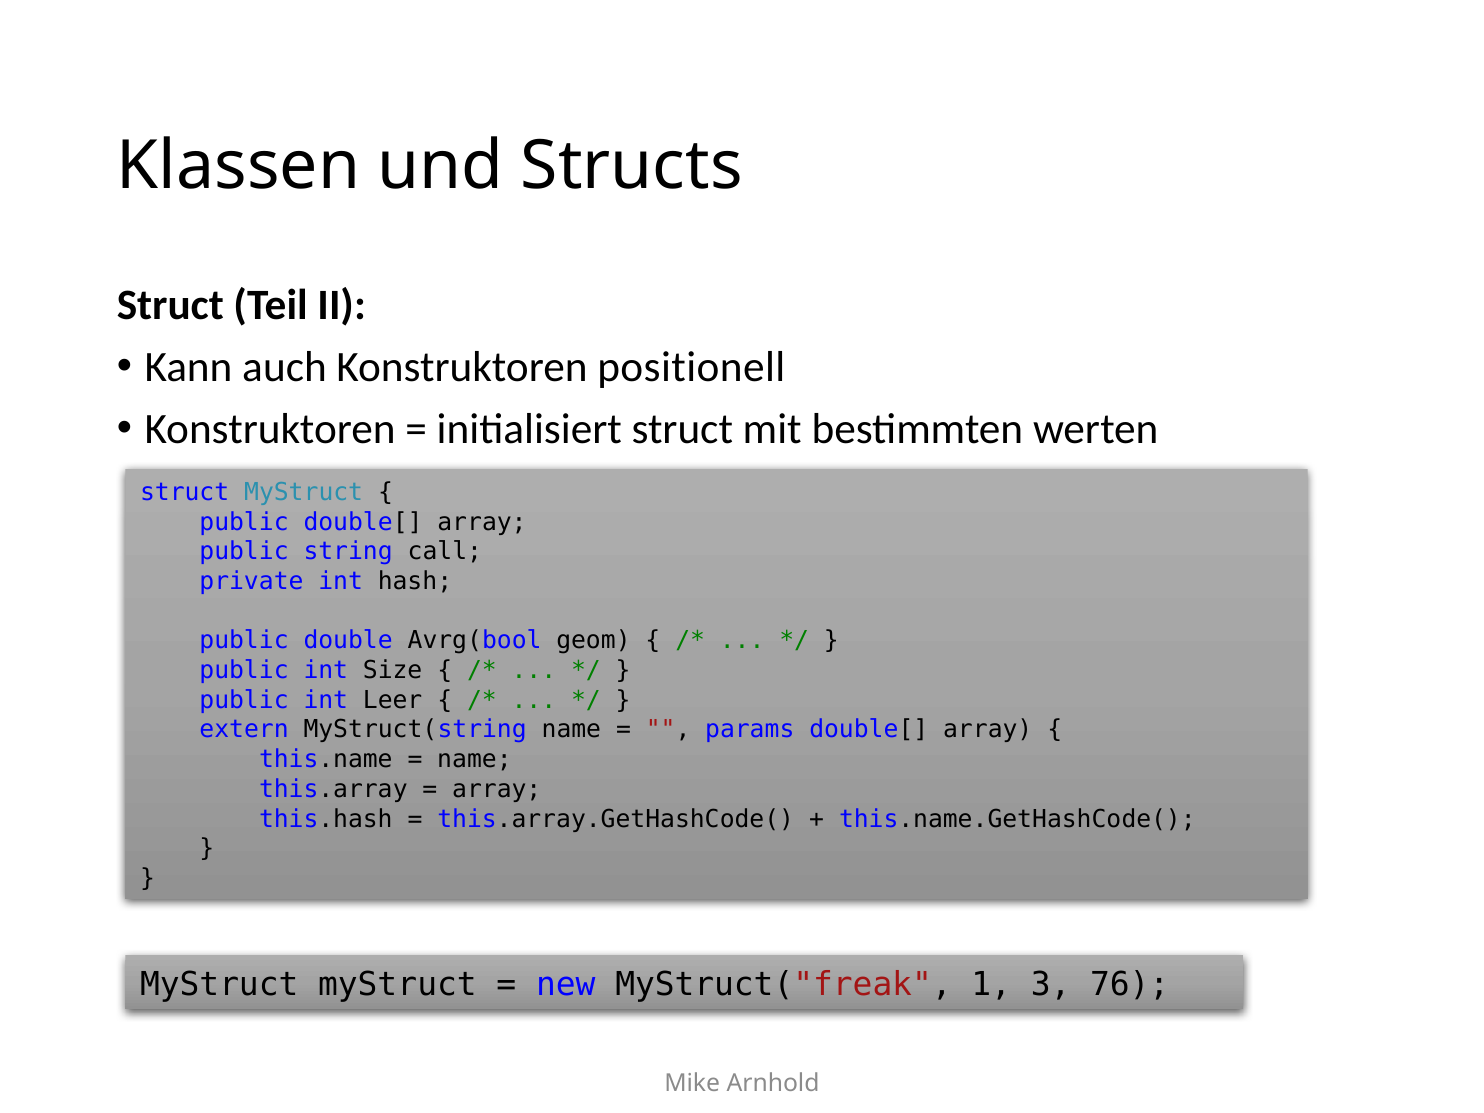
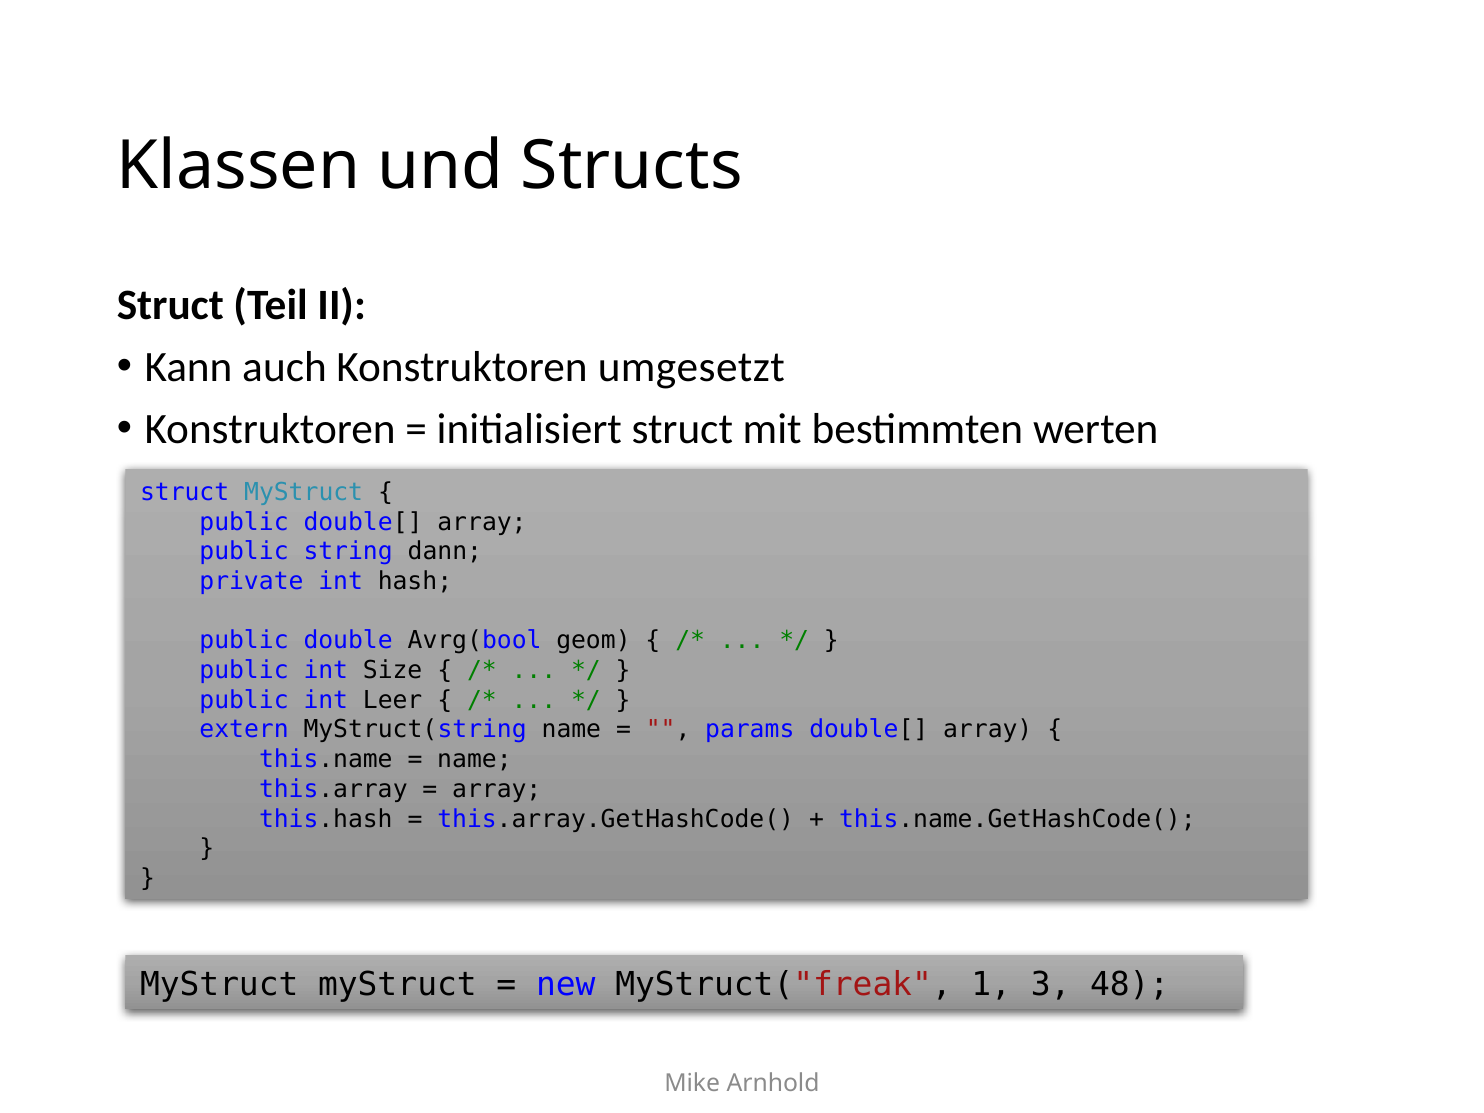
positionell: positionell -> umgesetzt
call: call -> dann
76: 76 -> 48
